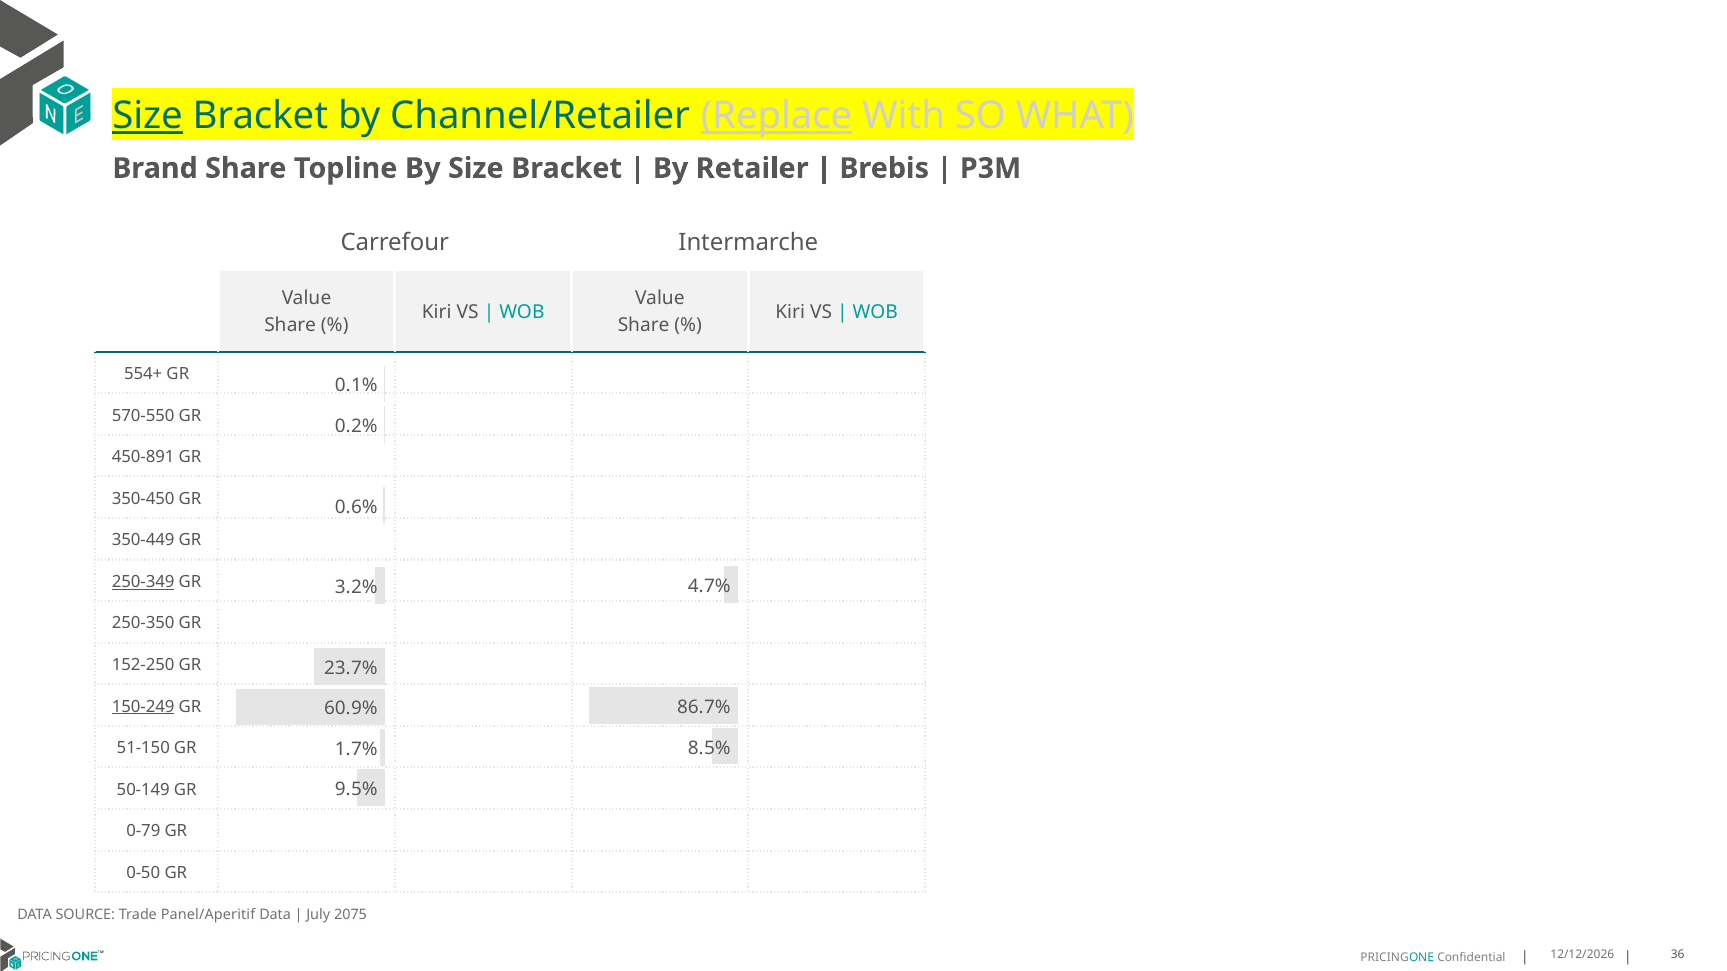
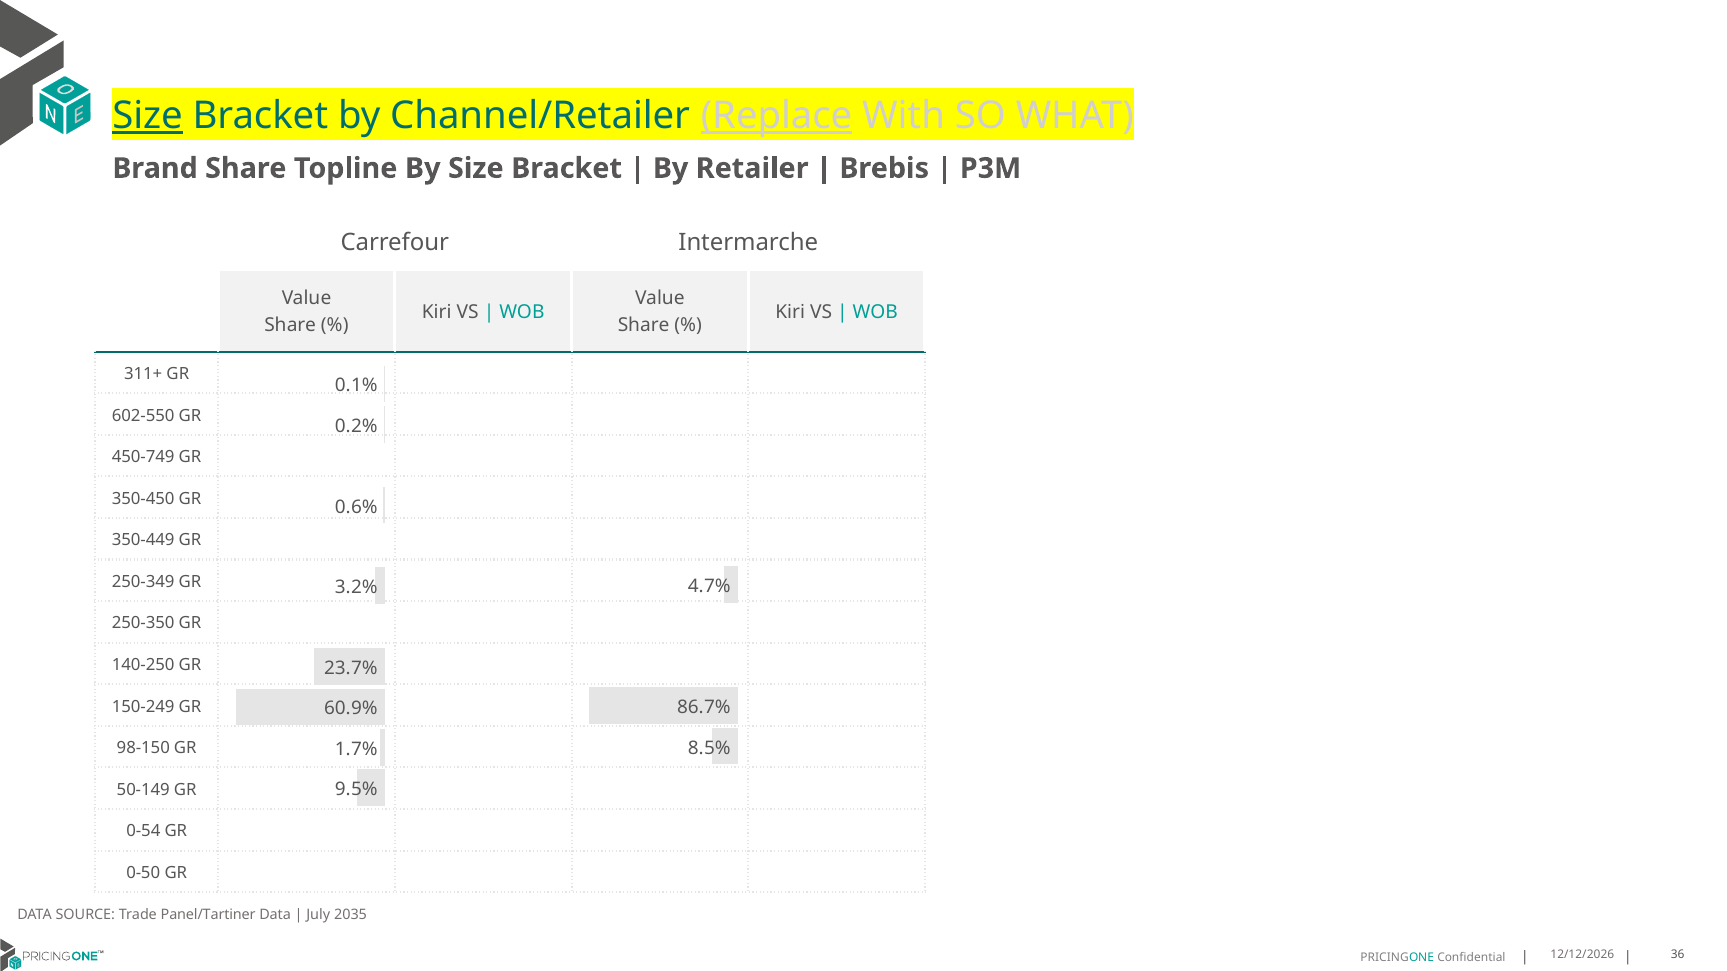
554+: 554+ -> 311+
570-550: 570-550 -> 602-550
450-891: 450-891 -> 450-749
250-349 underline: present -> none
152-250: 152-250 -> 140-250
150-249 underline: present -> none
51-150: 51-150 -> 98-150
0-79: 0-79 -> 0-54
Panel/Aperitif: Panel/Aperitif -> Panel/Tartiner
2075: 2075 -> 2035
